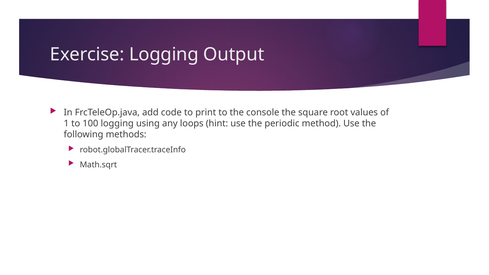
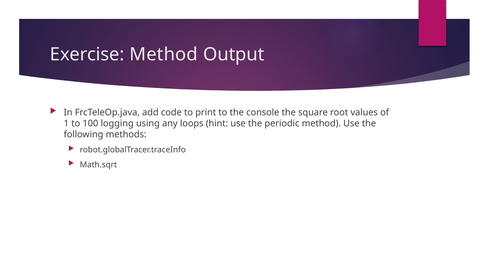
Exercise Logging: Logging -> Method
